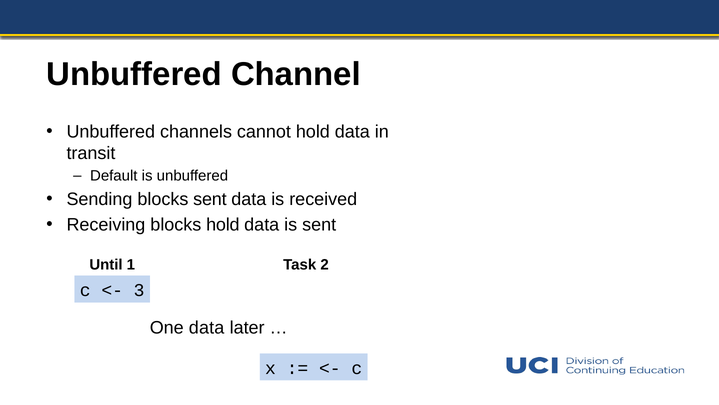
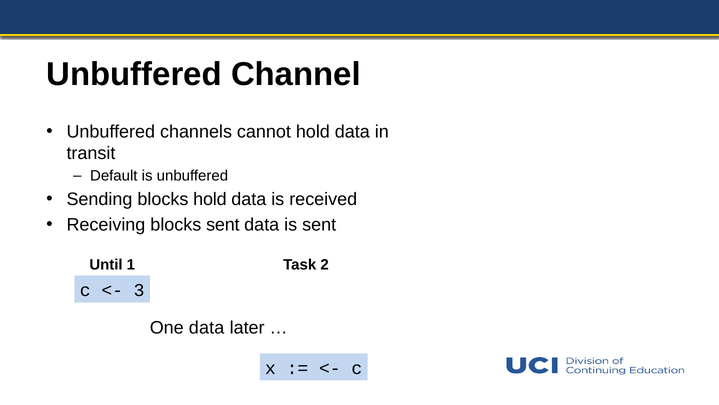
blocks sent: sent -> hold
blocks hold: hold -> sent
